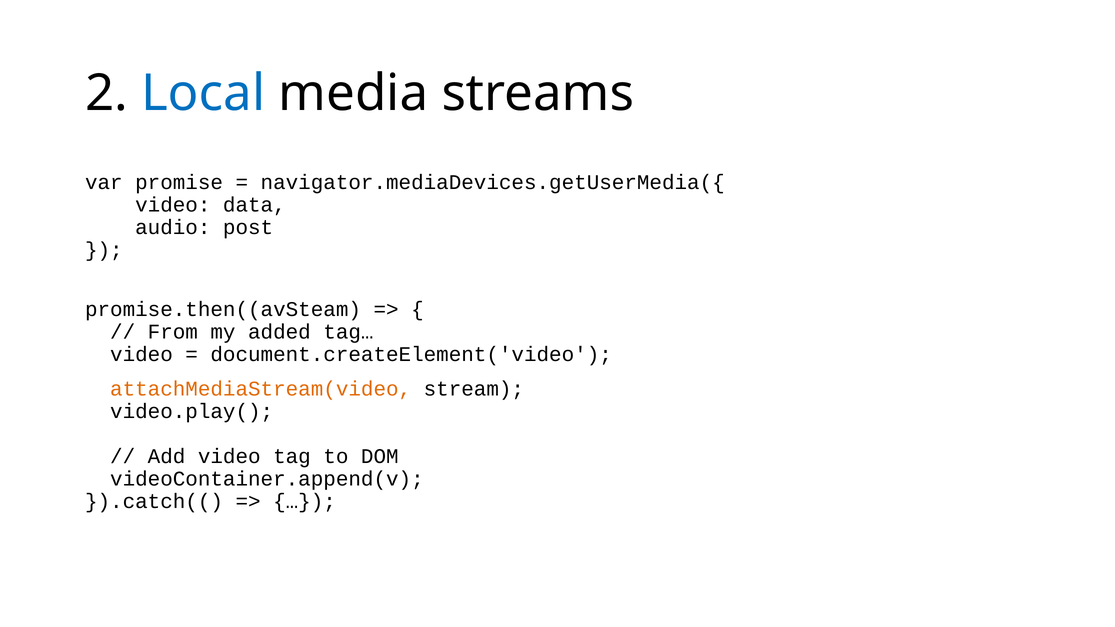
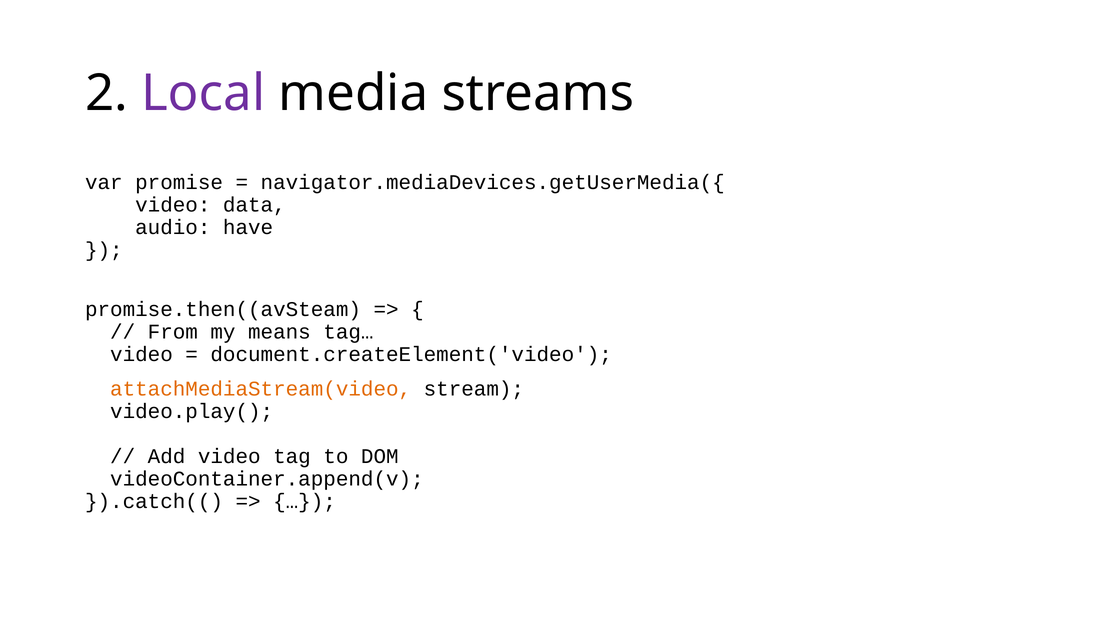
Local colour: blue -> purple
post: post -> have
added: added -> means
